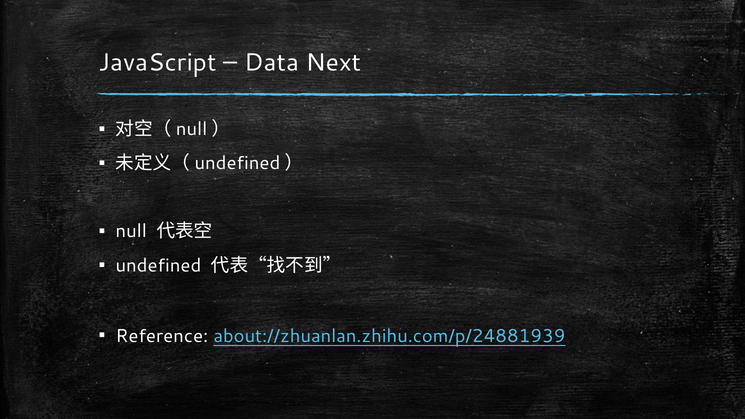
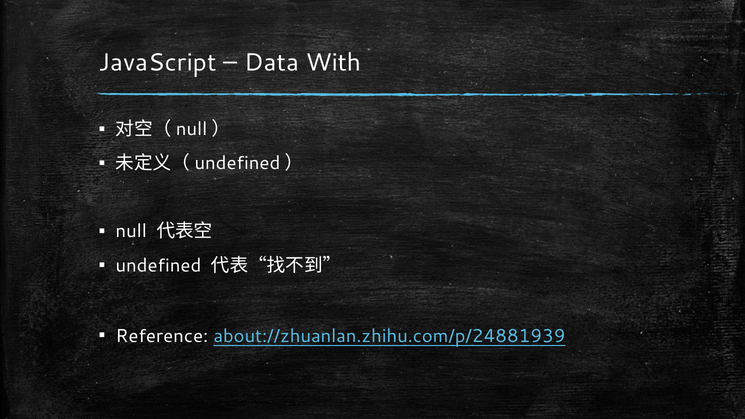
Next: Next -> With
